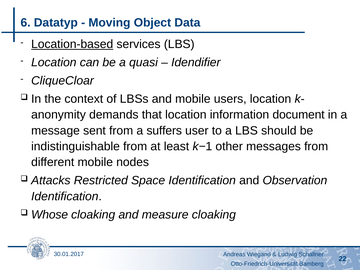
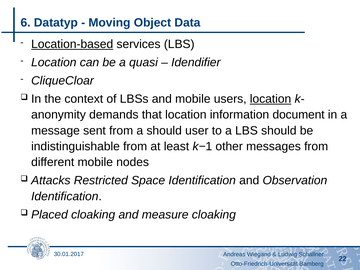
location at (271, 99) underline: none -> present
a suffers: suffers -> should
Whose: Whose -> Placed
